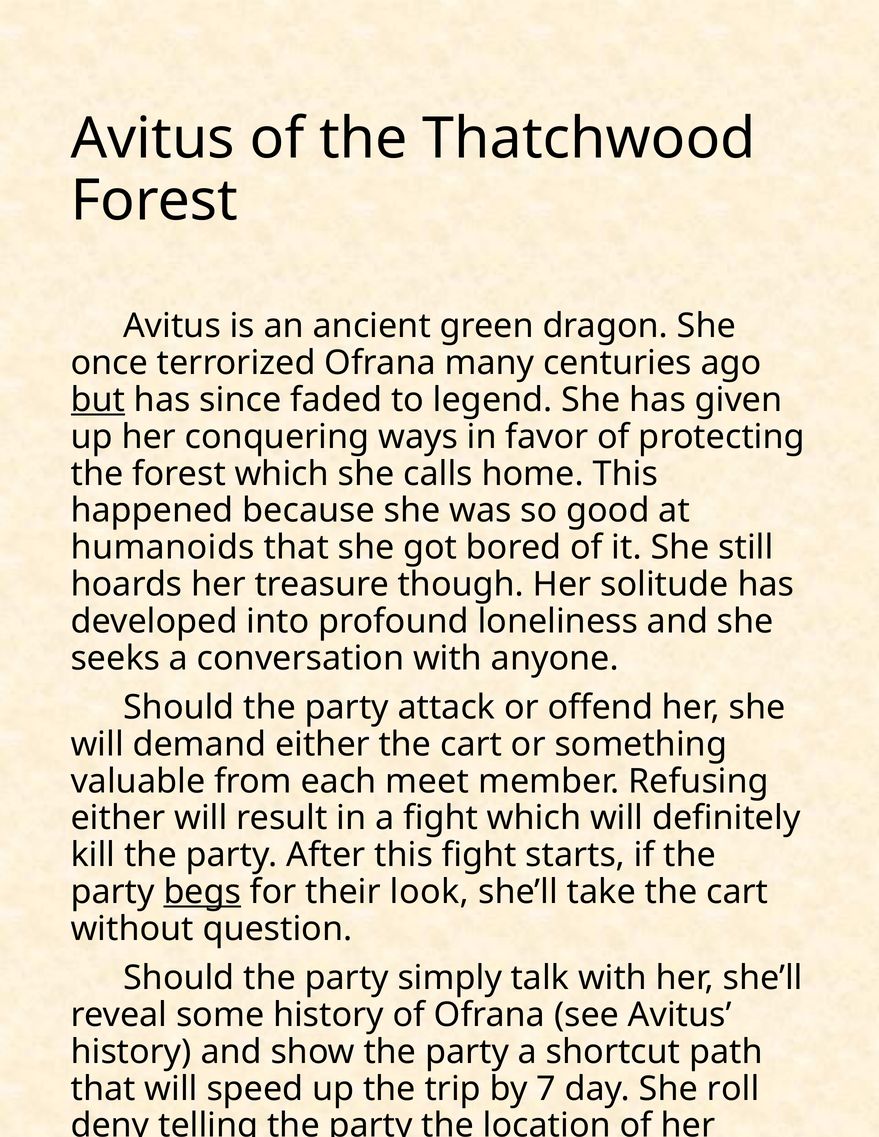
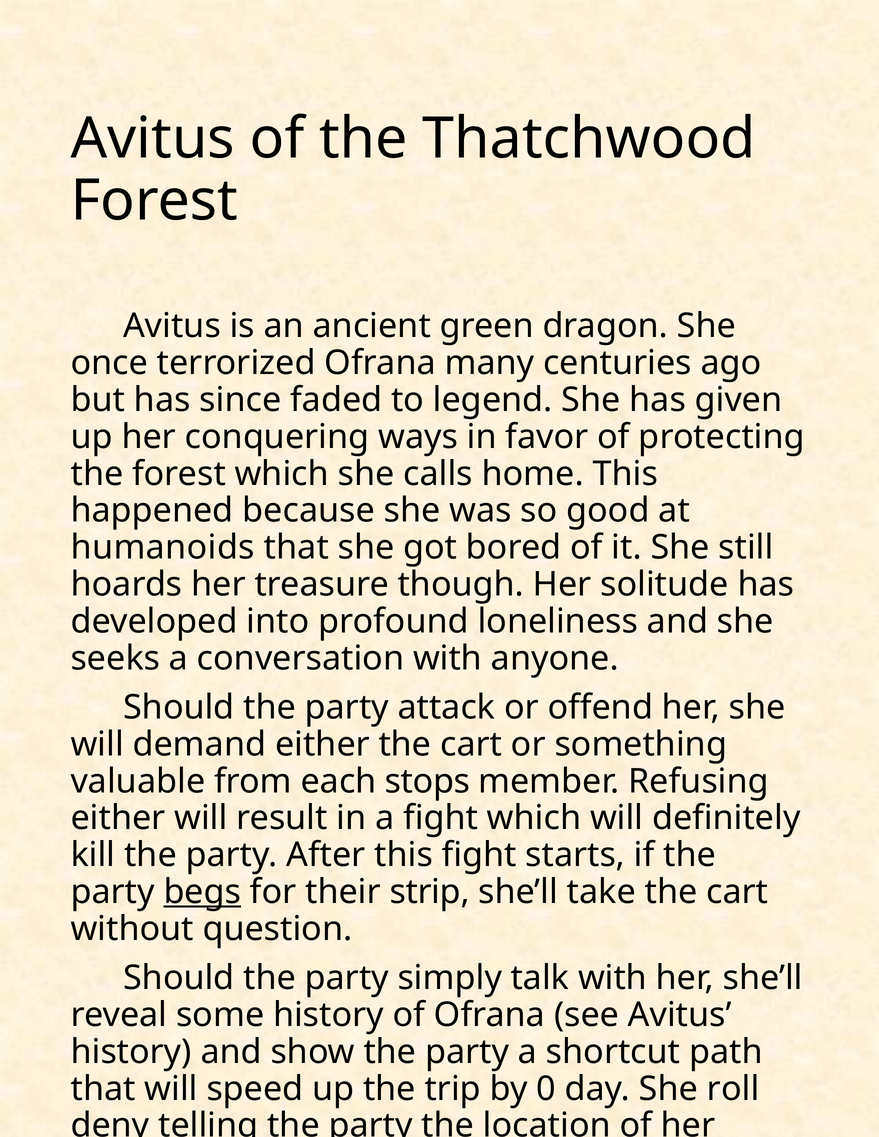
but underline: present -> none
meet: meet -> stops
look: look -> strip
7: 7 -> 0
